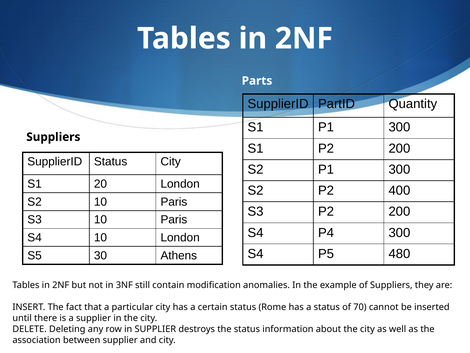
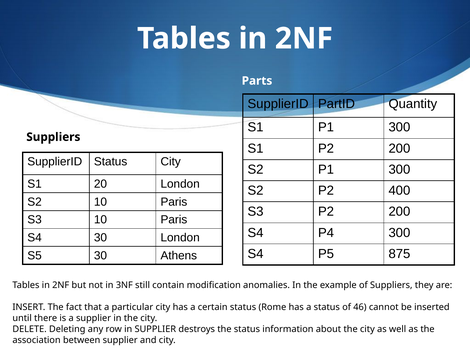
S4 10: 10 -> 30
480: 480 -> 875
70: 70 -> 46
